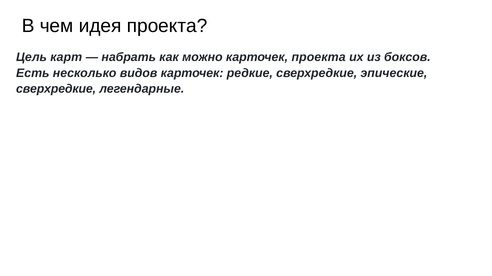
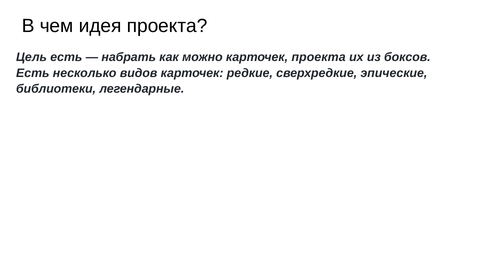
Цель карт: карт -> есть
сверхредкие at (56, 89): сверхредкие -> библиотеки
